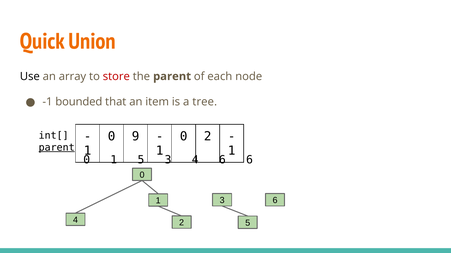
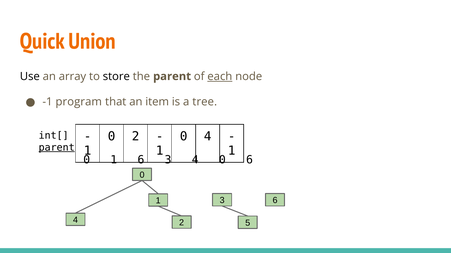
store colour: red -> black
each underline: none -> present
bounded: bounded -> program
0 9: 9 -> 2
0 2: 2 -> 4
1 5: 5 -> 6
3 4 6: 6 -> 0
